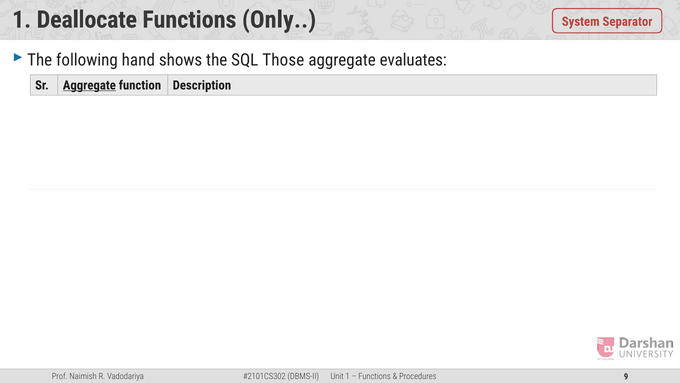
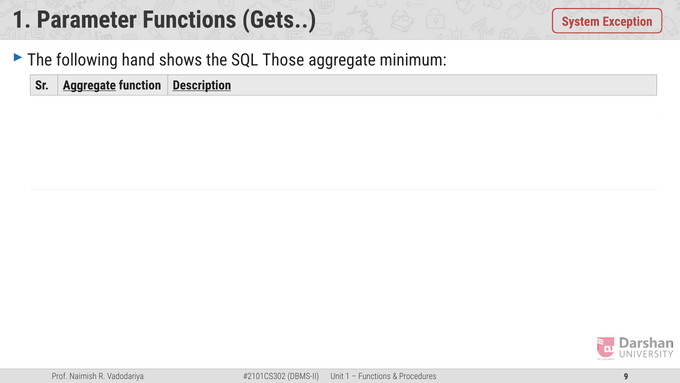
Deallocate: Deallocate -> Parameter
Only: Only -> Gets
Separator: Separator -> Exception
aggregate evaluates: evaluates -> minimum
Description underline: none -> present
